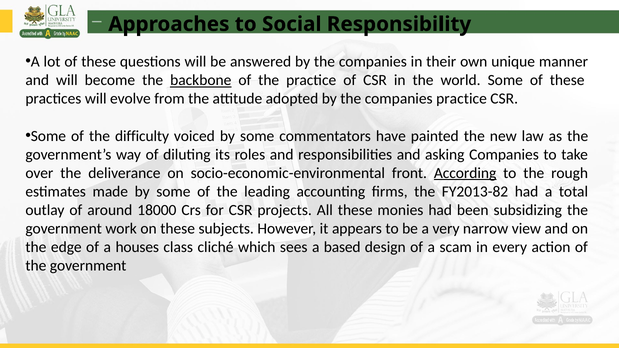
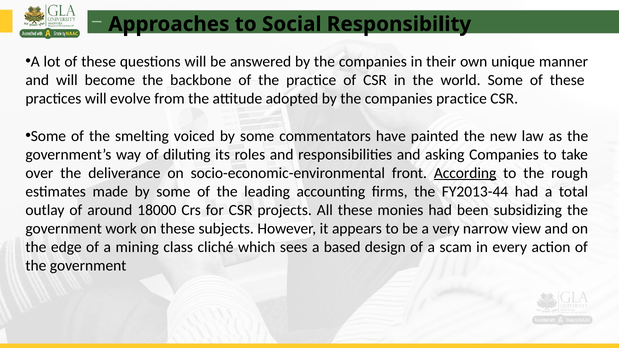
backbone underline: present -> none
difficulty: difficulty -> smelting
FY2013-82: FY2013-82 -> FY2013-44
houses: houses -> mining
